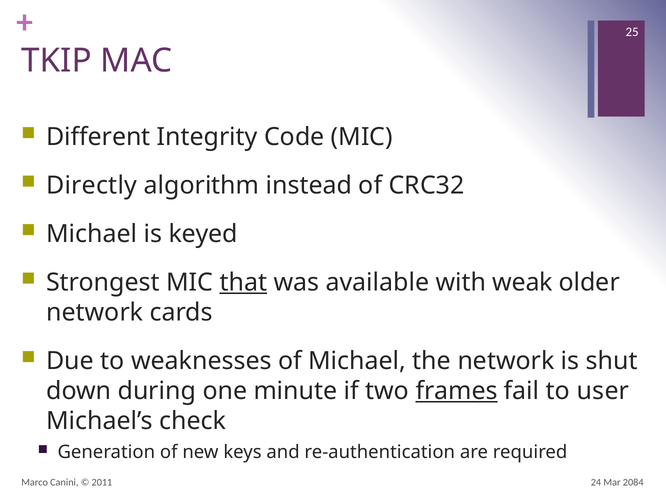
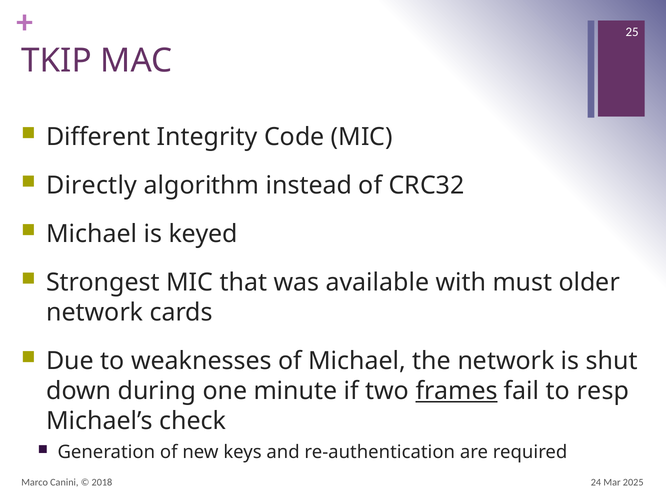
that underline: present -> none
weak: weak -> must
user: user -> resp
2011: 2011 -> 2018
2084: 2084 -> 2025
